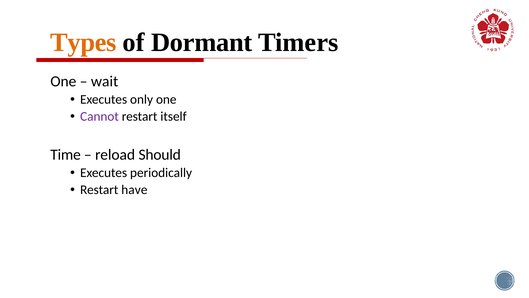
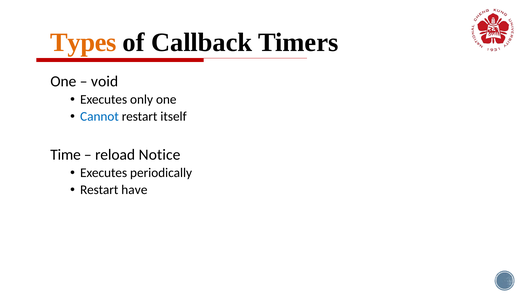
Dormant: Dormant -> Callback
wait: wait -> void
Cannot colour: purple -> blue
Should: Should -> Notice
